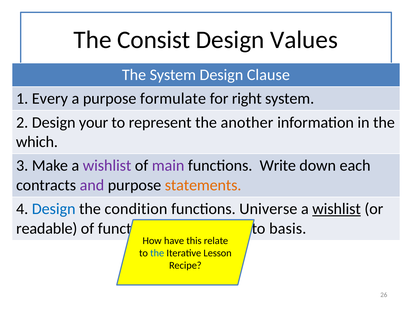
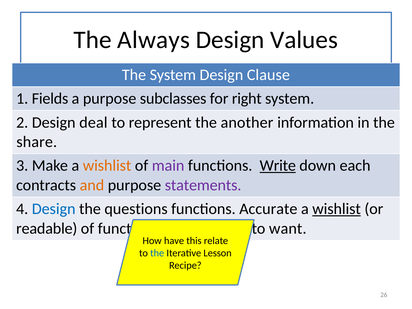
Consist: Consist -> Always
Every: Every -> Fields
formulate: formulate -> subclasses
your: your -> deal
which: which -> share
wishlist at (107, 166) colour: purple -> orange
Write underline: none -> present
and colour: purple -> orange
statements colour: orange -> purple
condition: condition -> questions
Universe: Universe -> Accurate
basis: basis -> want
